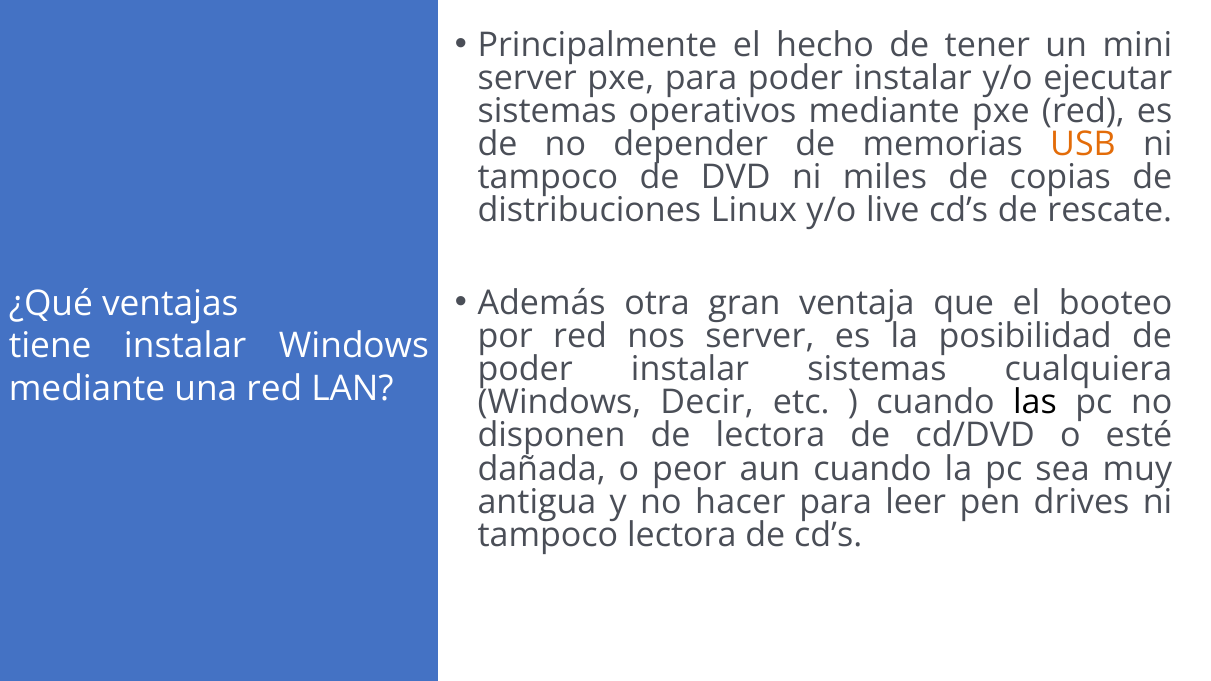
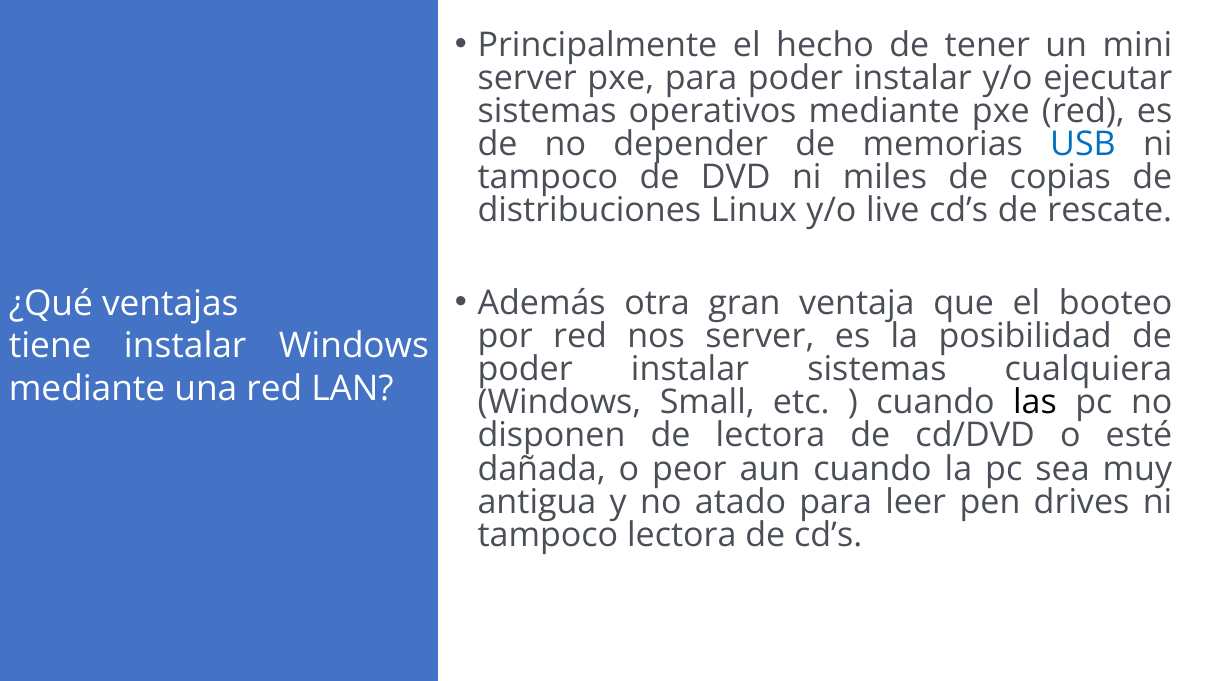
USB colour: orange -> blue
Decir: Decir -> Small
hacer: hacer -> atado
